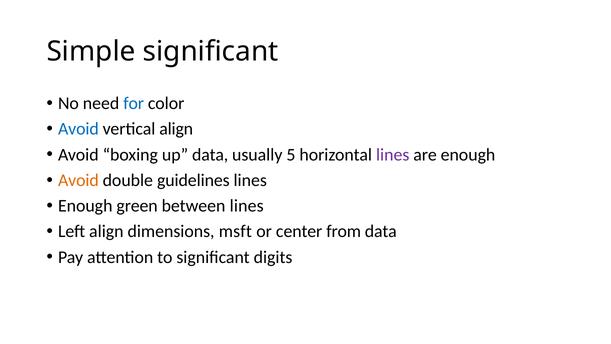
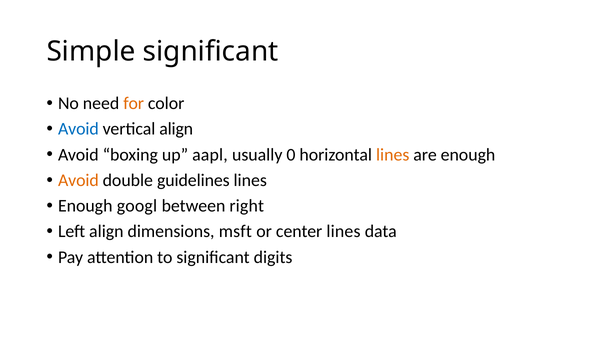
for colour: blue -> orange
up data: data -> aapl
5: 5 -> 0
lines at (393, 155) colour: purple -> orange
green: green -> googl
between lines: lines -> right
center from: from -> lines
